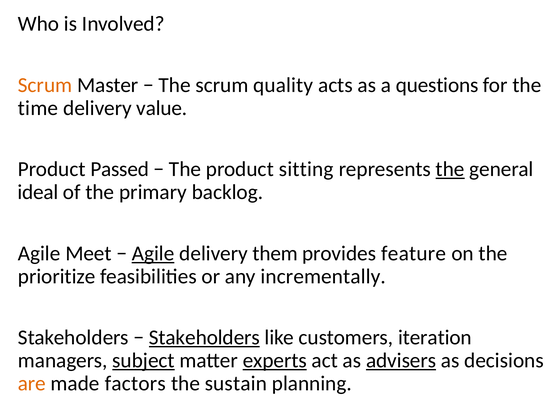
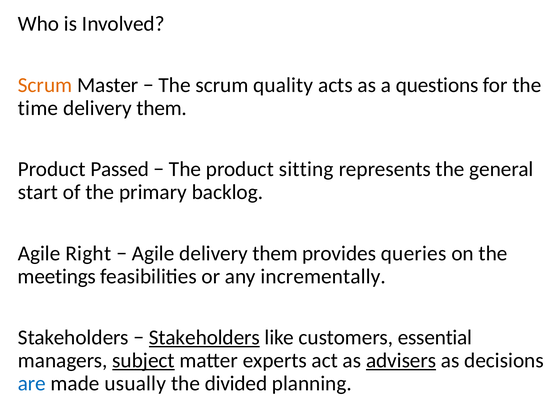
value at (162, 108): value -> them
the at (450, 169) underline: present -> none
ideal: ideal -> start
Meet: Meet -> Right
Agile at (153, 253) underline: present -> none
feature: feature -> queries
prioritize: prioritize -> meetings
iteration: iteration -> essential
experts underline: present -> none
are colour: orange -> blue
factors: factors -> usually
sustain: sustain -> divided
